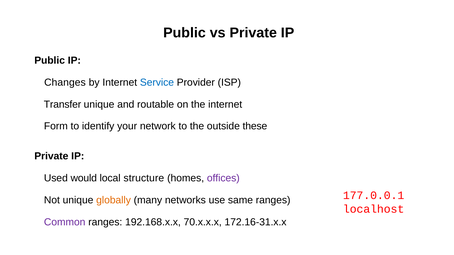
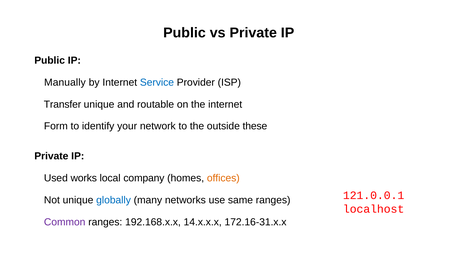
Changes: Changes -> Manually
would: would -> works
structure: structure -> company
offices colour: purple -> orange
177.0.0.1: 177.0.0.1 -> 121.0.0.1
globally colour: orange -> blue
70.x.x.x: 70.x.x.x -> 14.x.x.x
